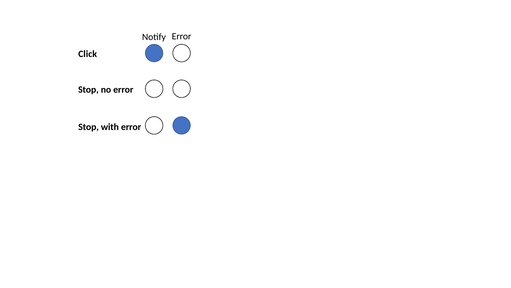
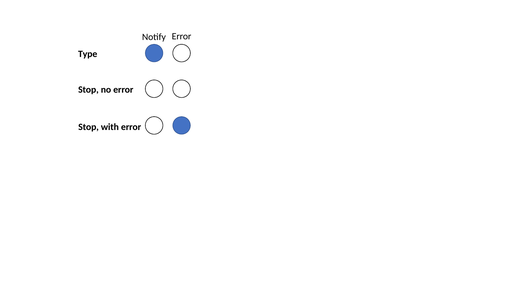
Click: Click -> Type
